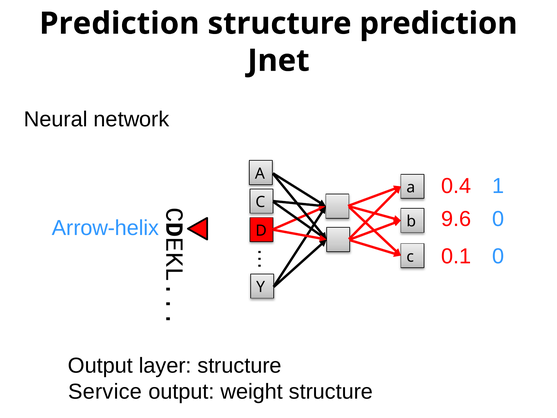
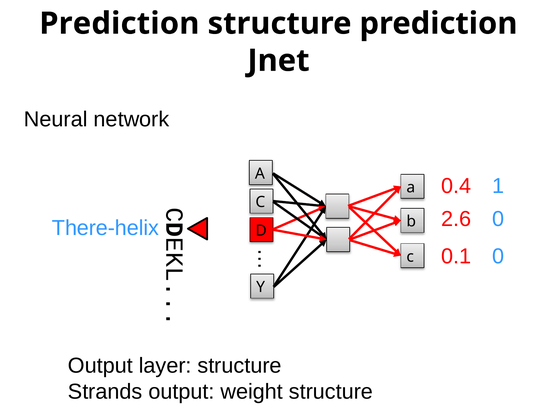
9.6: 9.6 -> 2.6
Arrow-helix: Arrow-helix -> There-helix
Service: Service -> Strands
